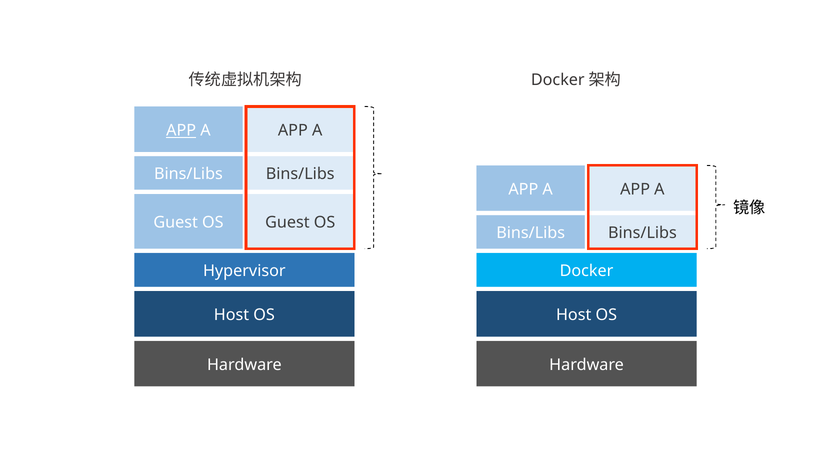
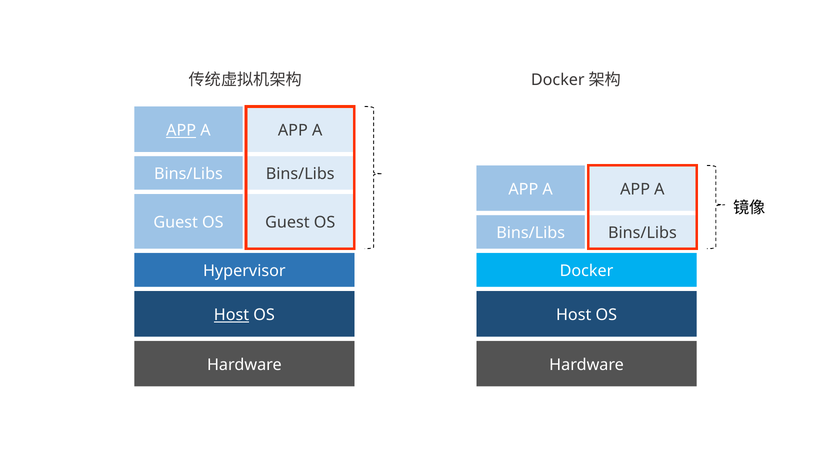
Host at (232, 315) underline: none -> present
